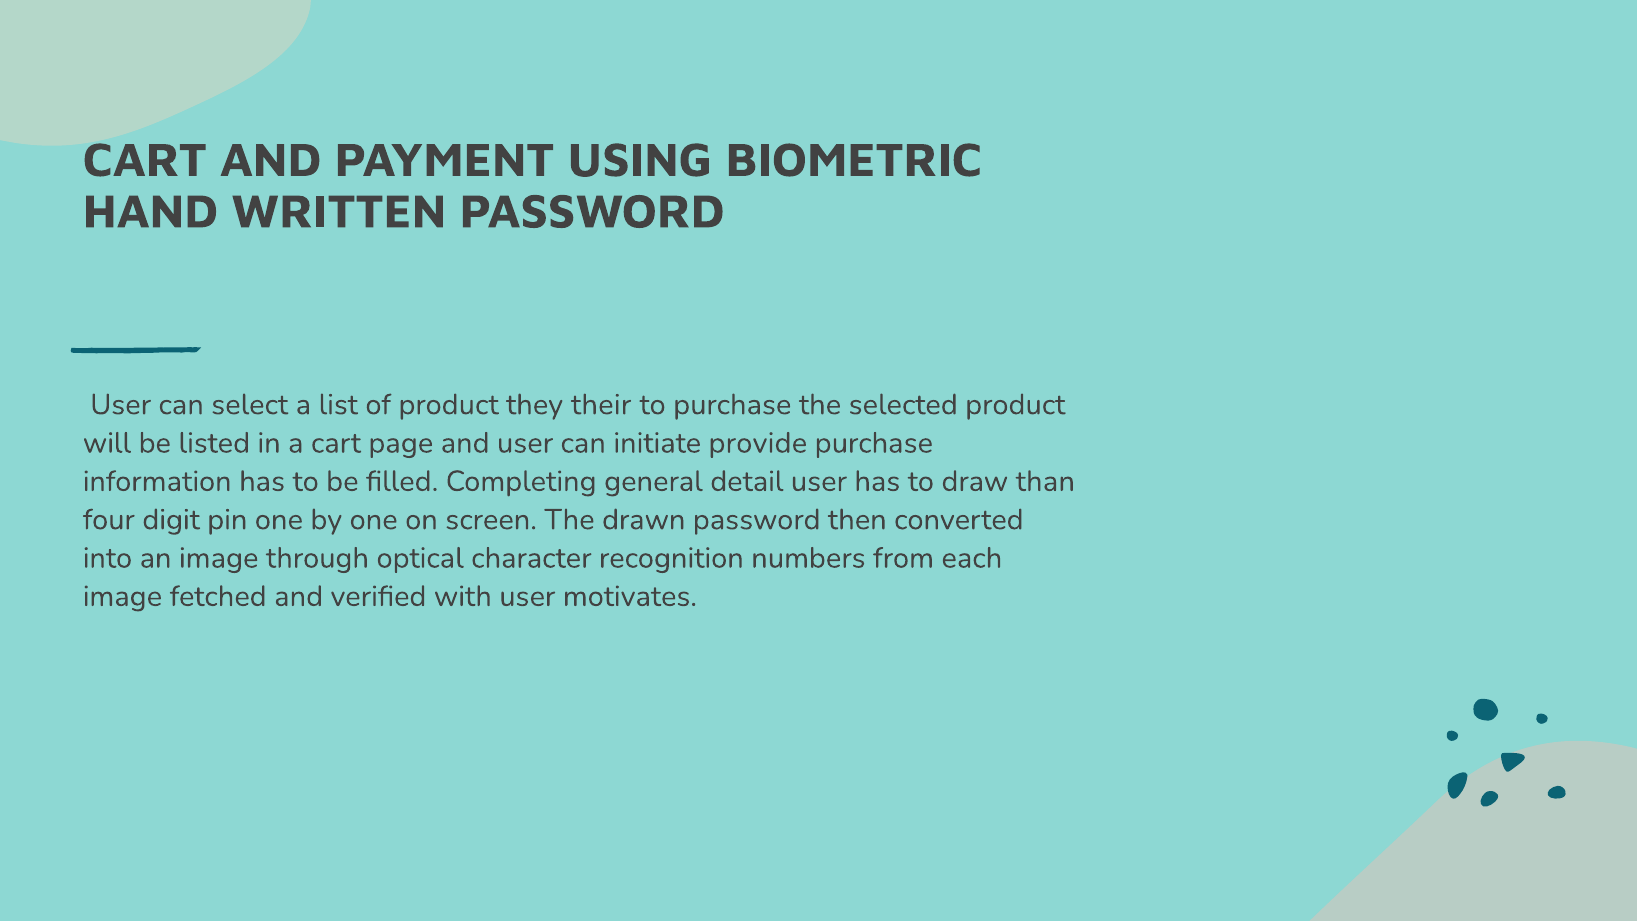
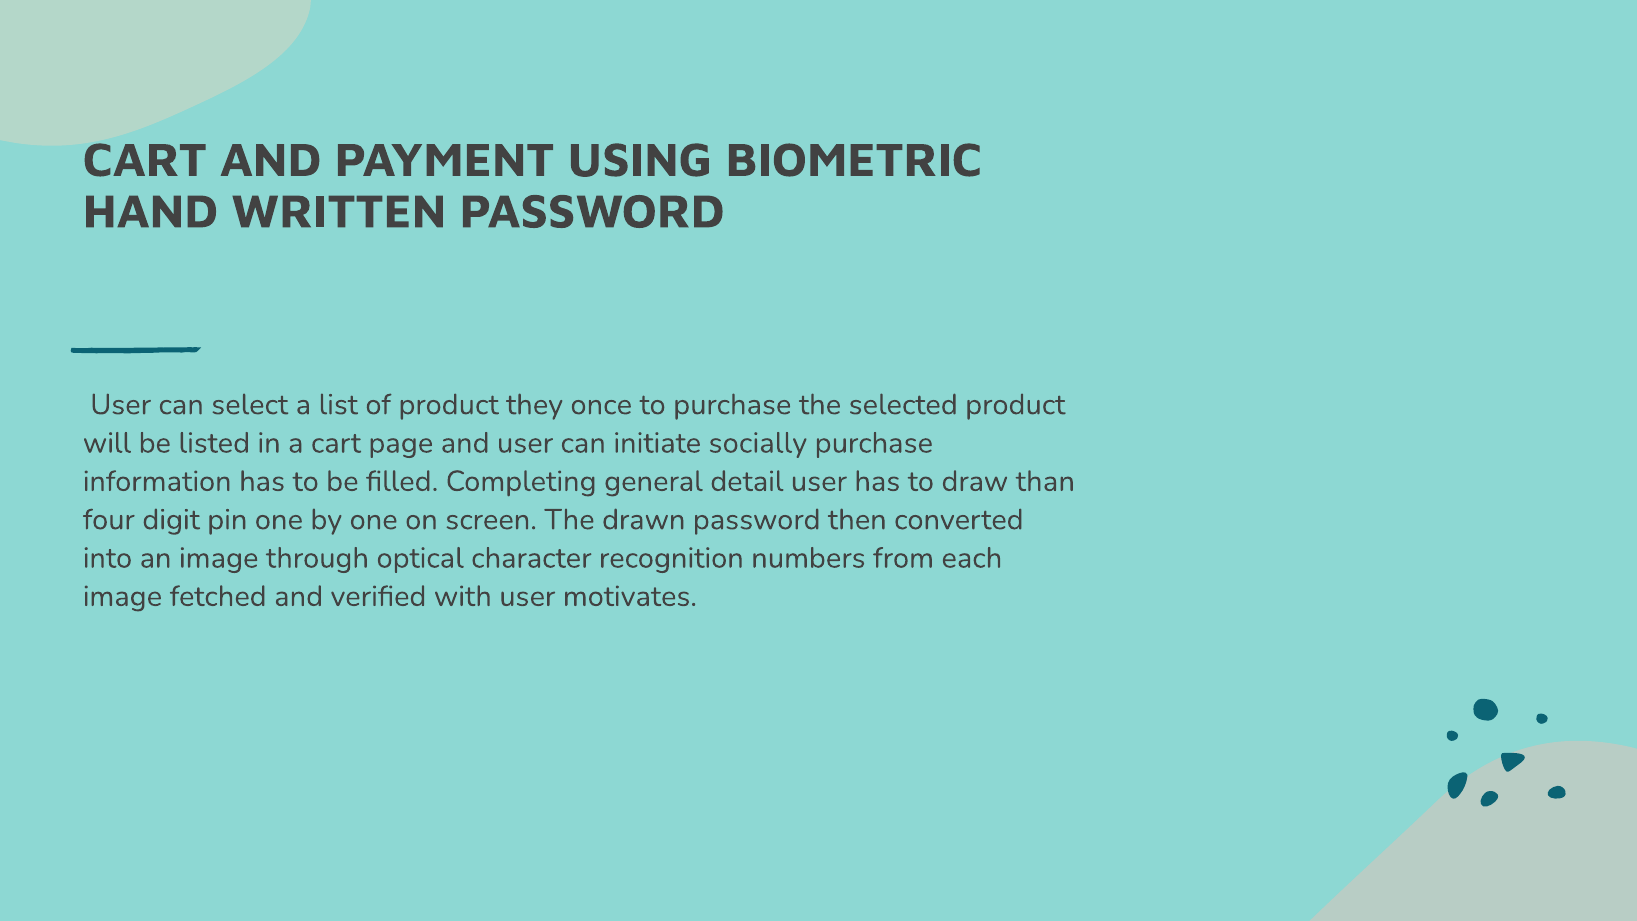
their: their -> once
provide: provide -> socially
